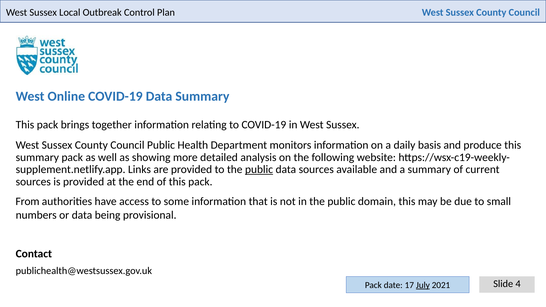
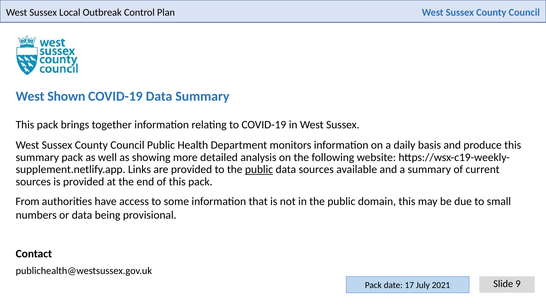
Online: Online -> Shown
4: 4 -> 9
July underline: present -> none
